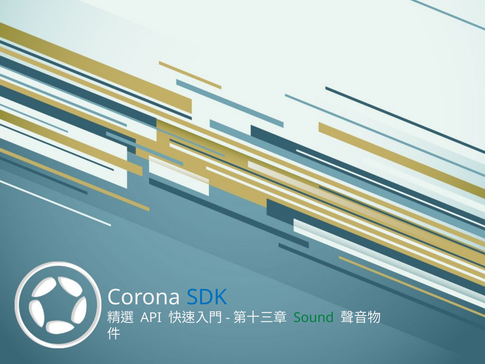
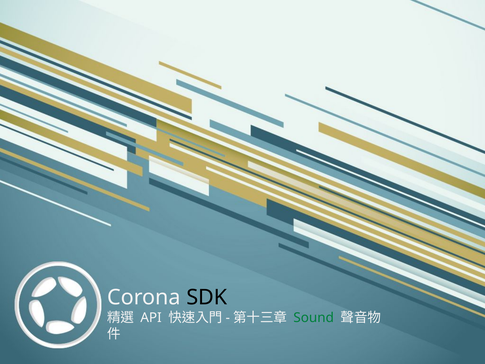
SDK colour: blue -> black
